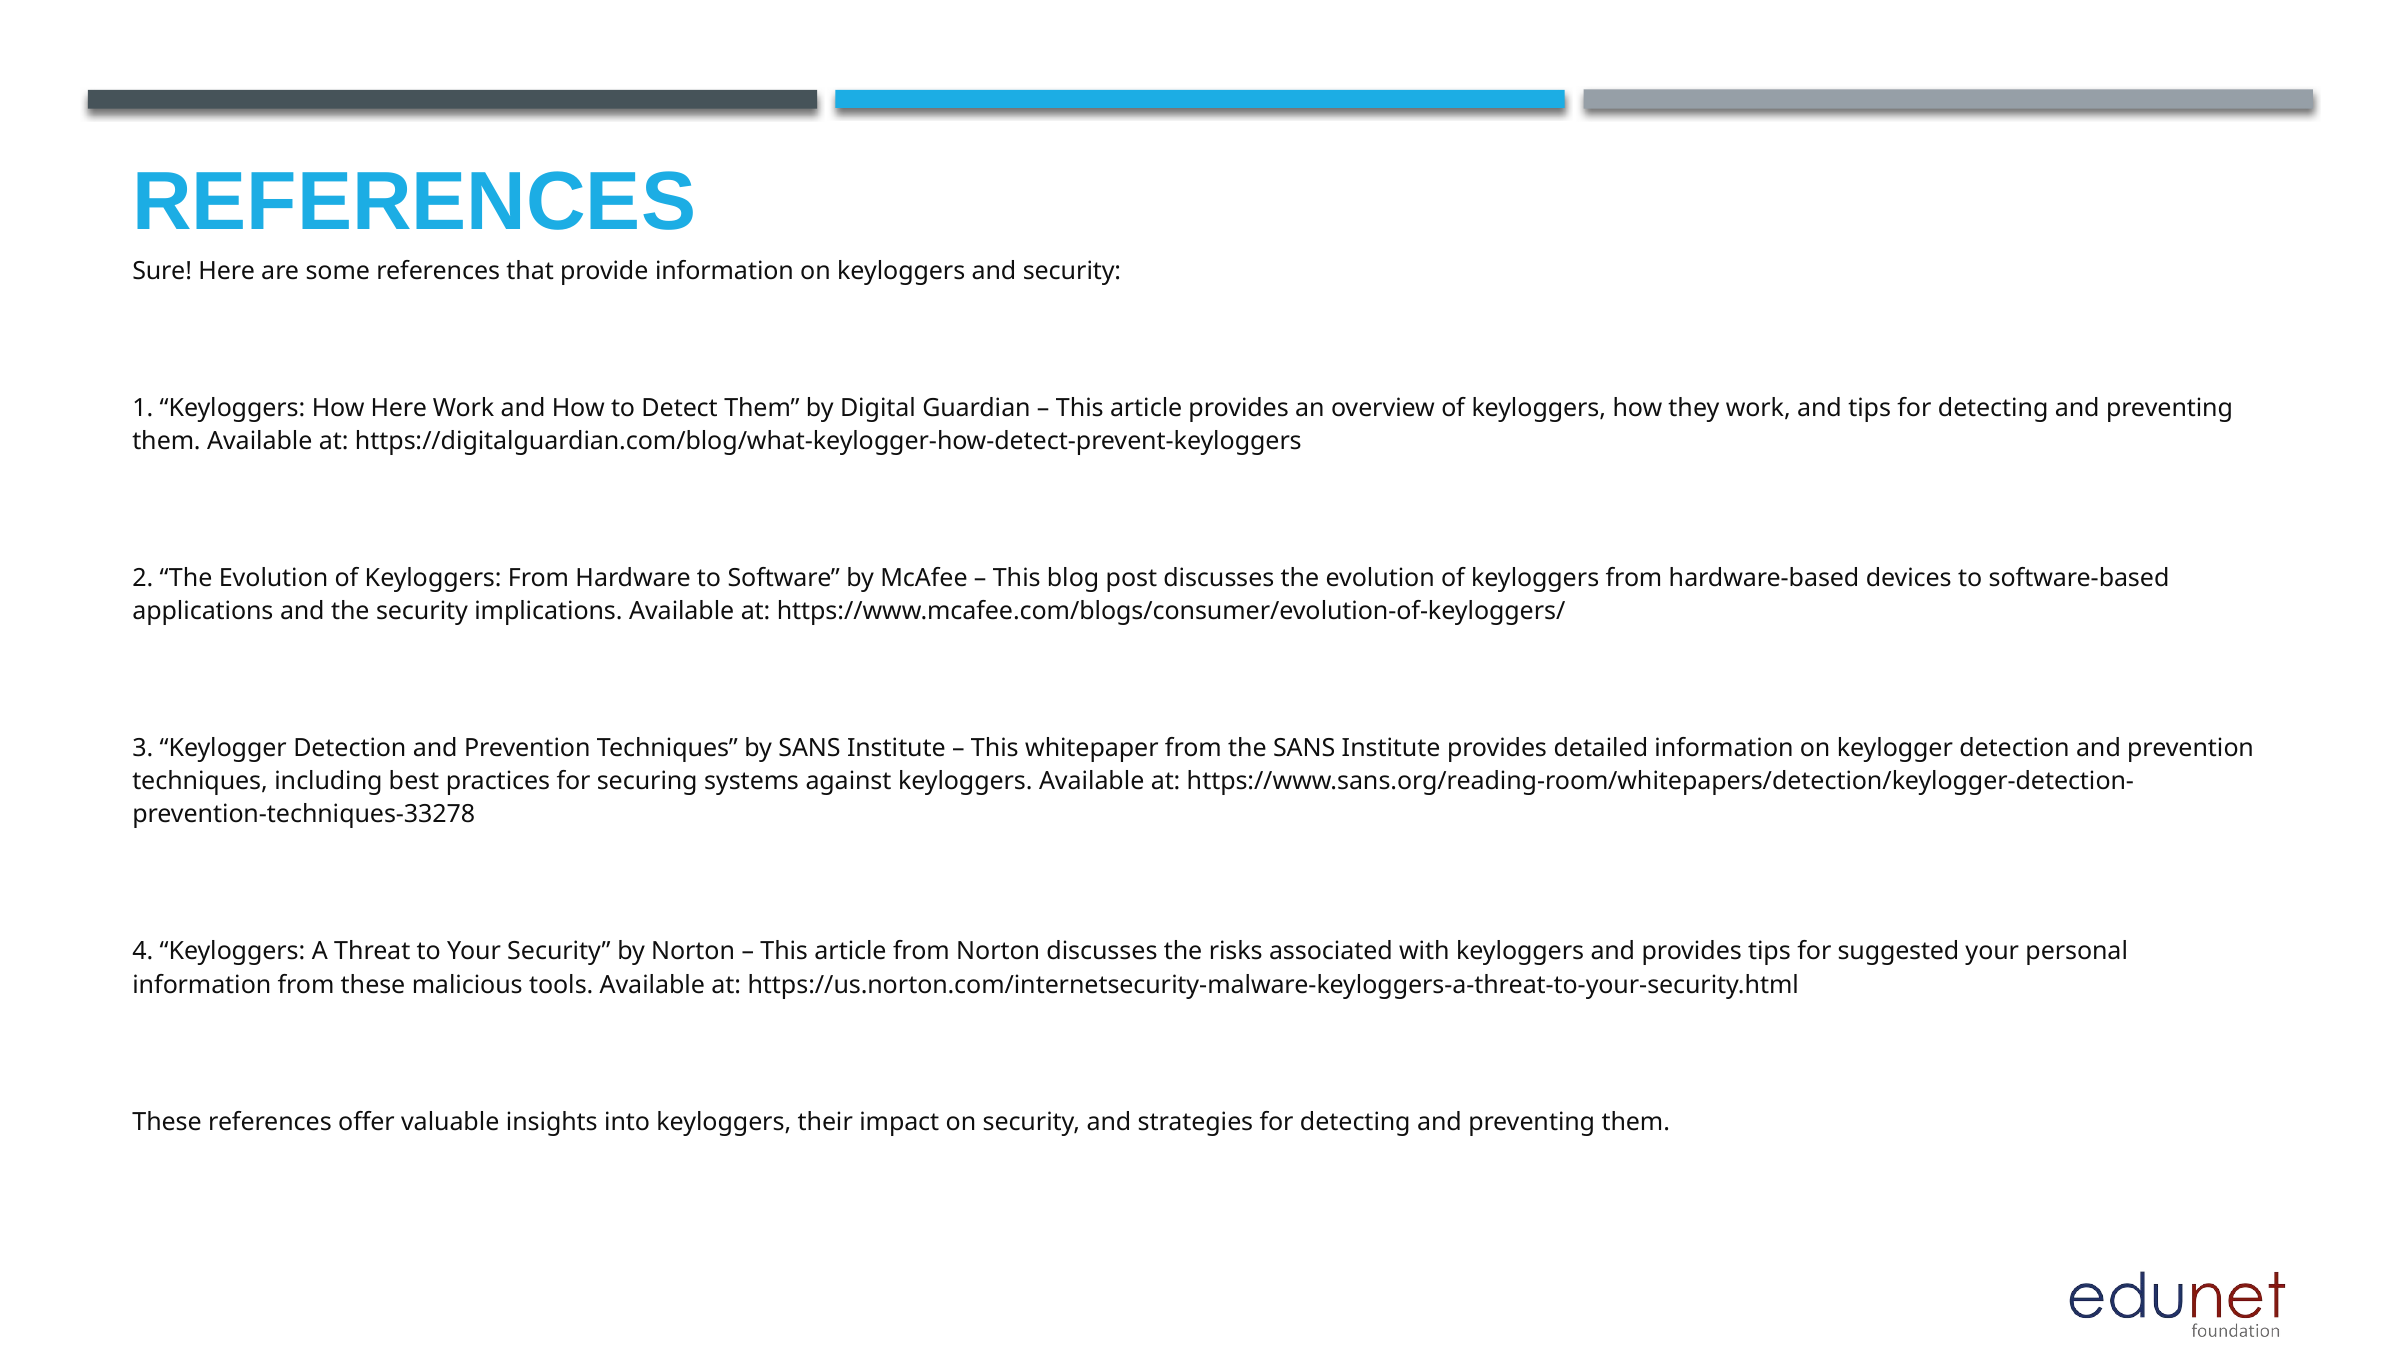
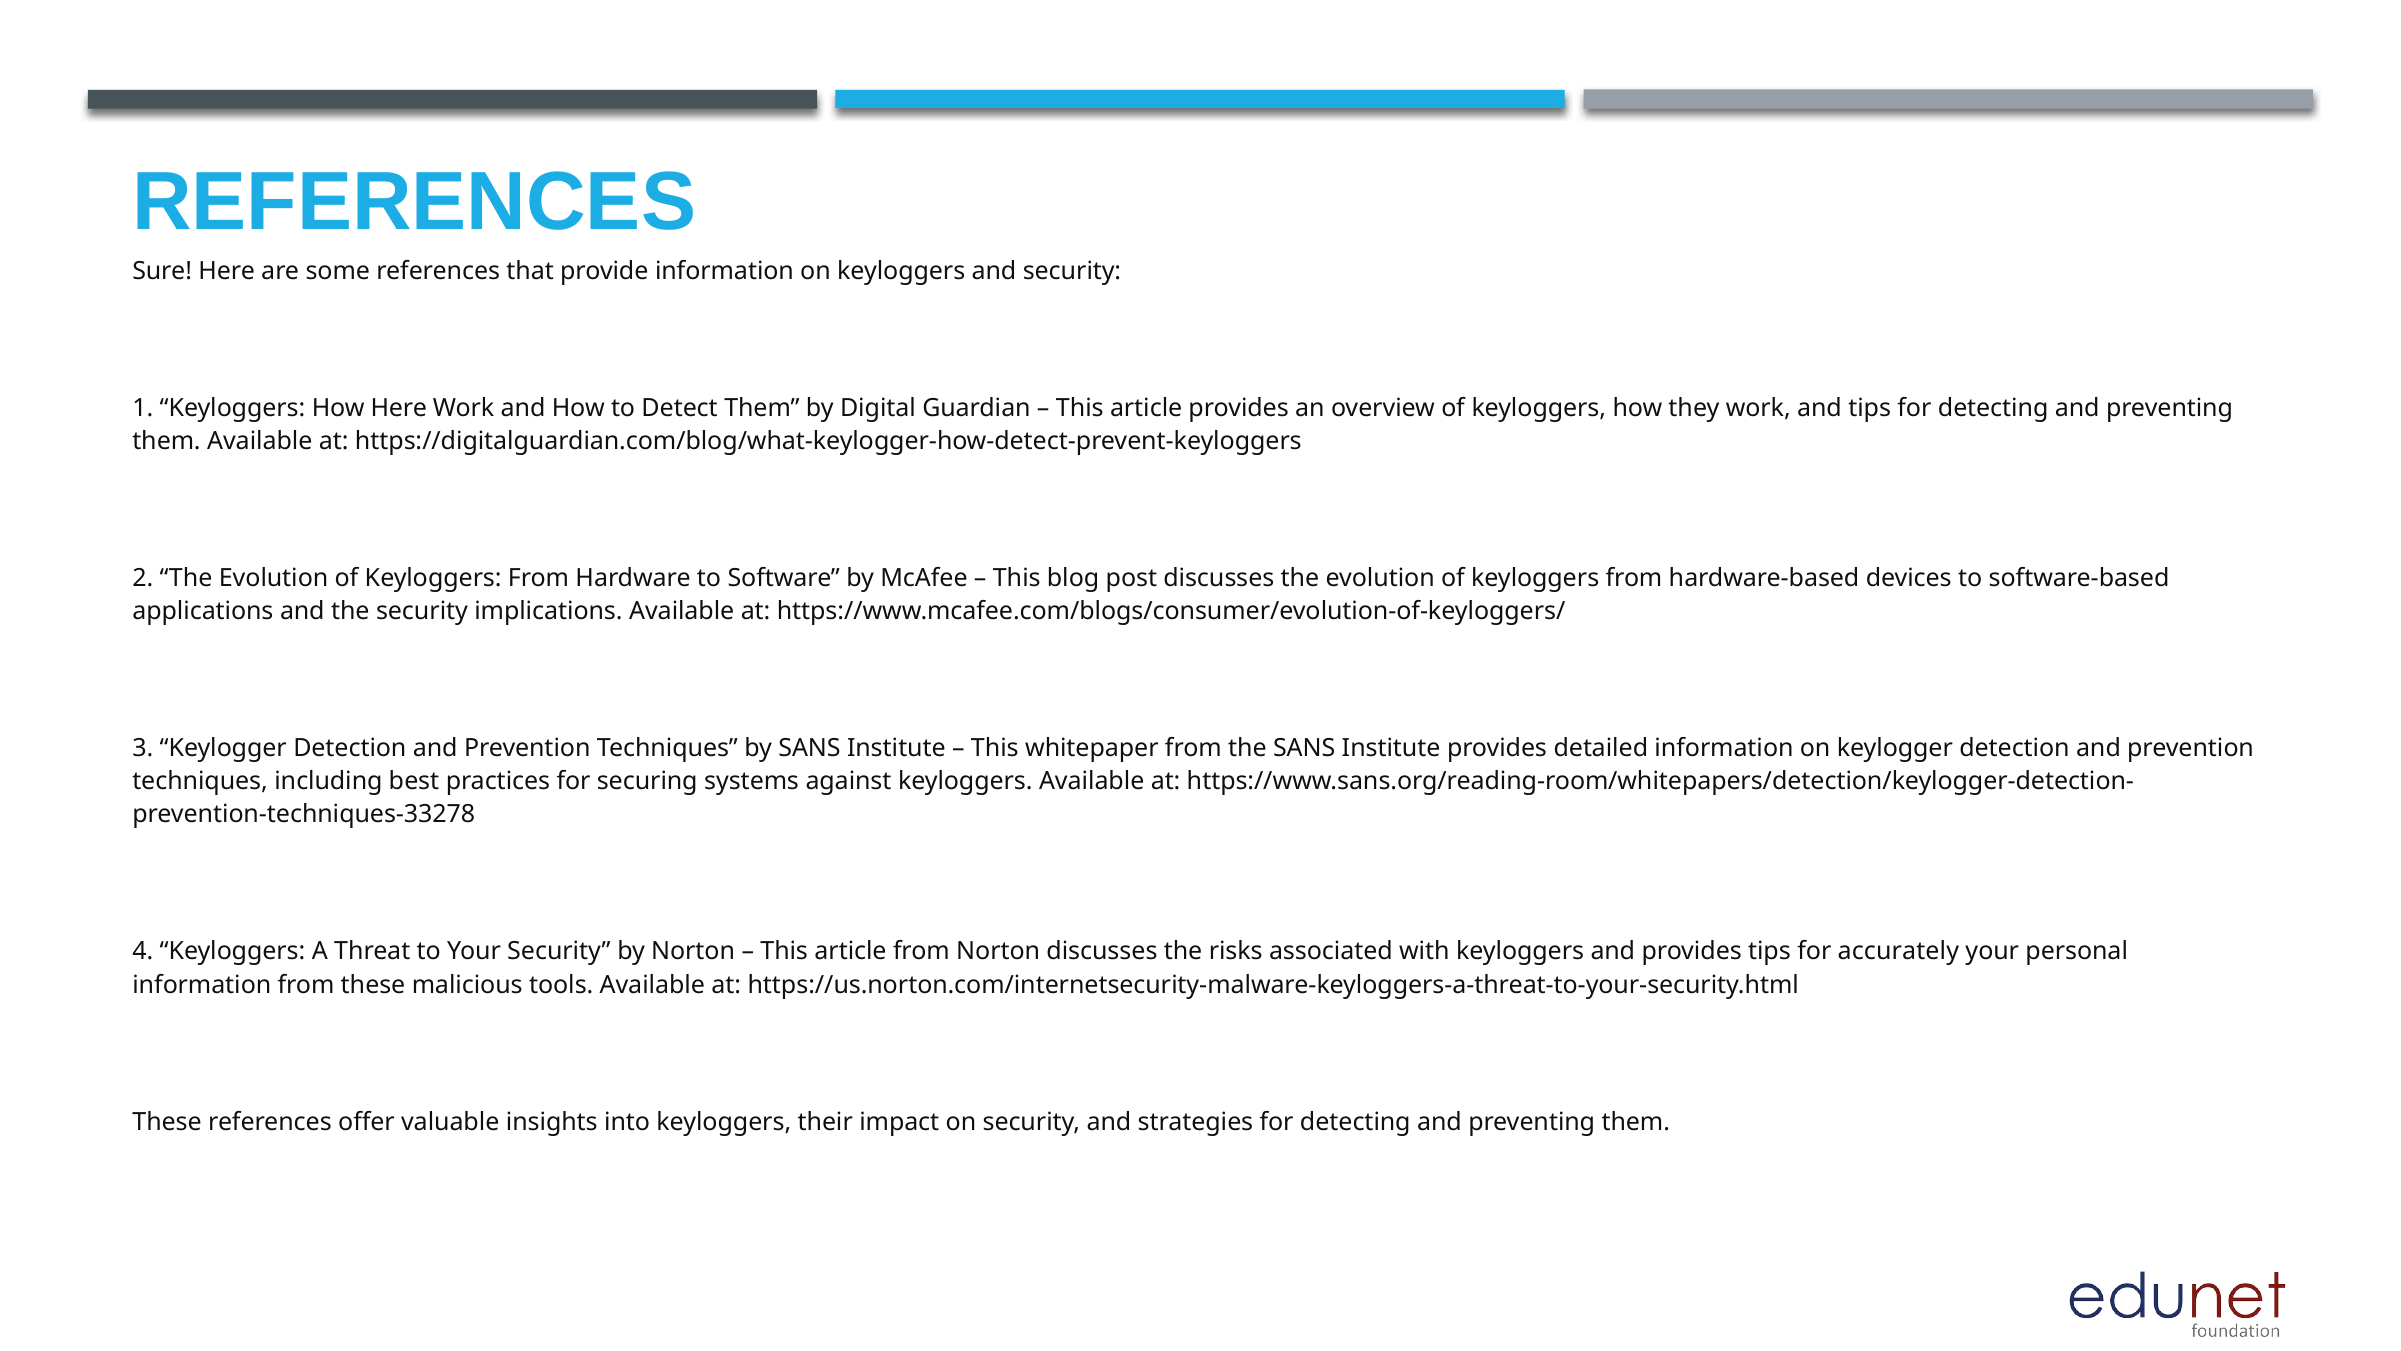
suggested: suggested -> accurately
